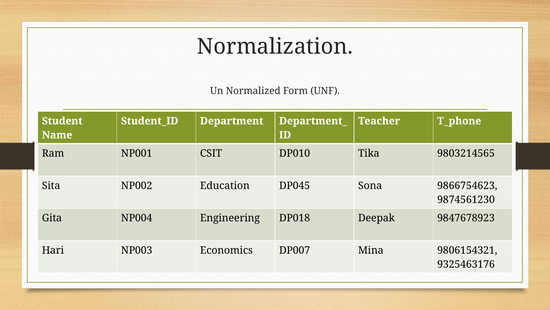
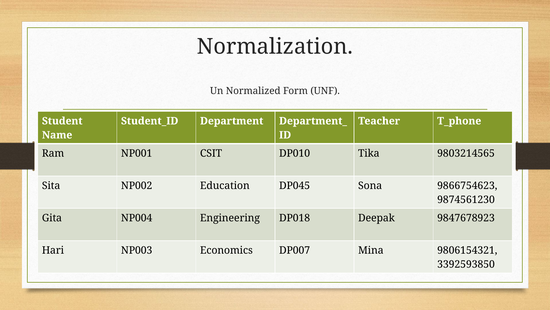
9325463176: 9325463176 -> 3392593850
